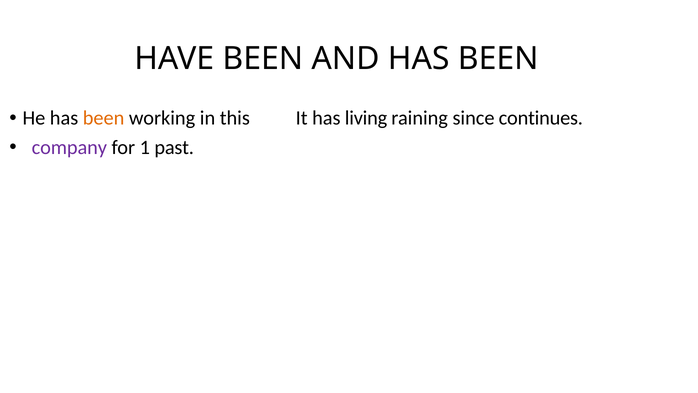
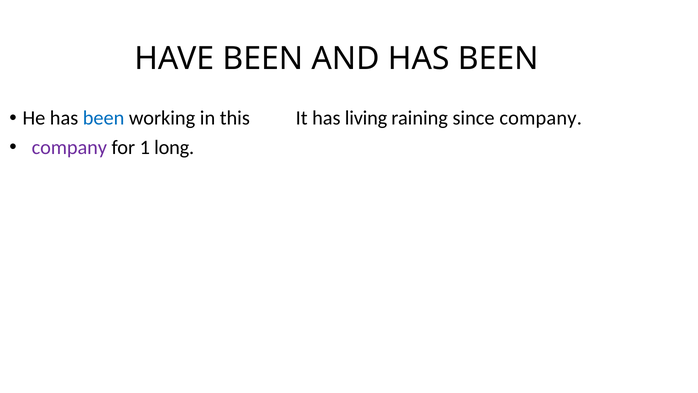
been at (104, 118) colour: orange -> blue
since continues: continues -> company
past: past -> long
